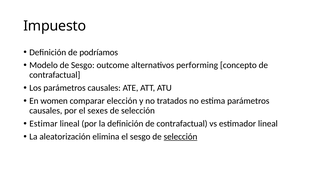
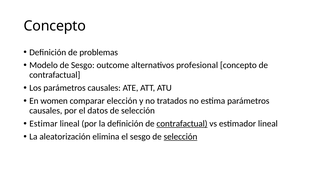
Impuesto at (55, 26): Impuesto -> Concepto
podríamos: podríamos -> problemas
performing: performing -> profesional
sexes: sexes -> datos
contrafactual at (182, 124) underline: none -> present
